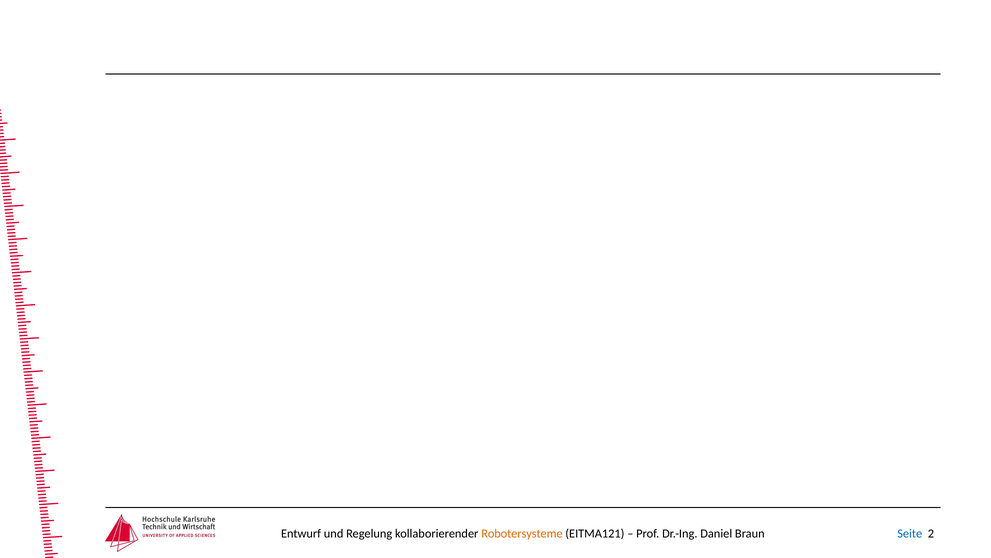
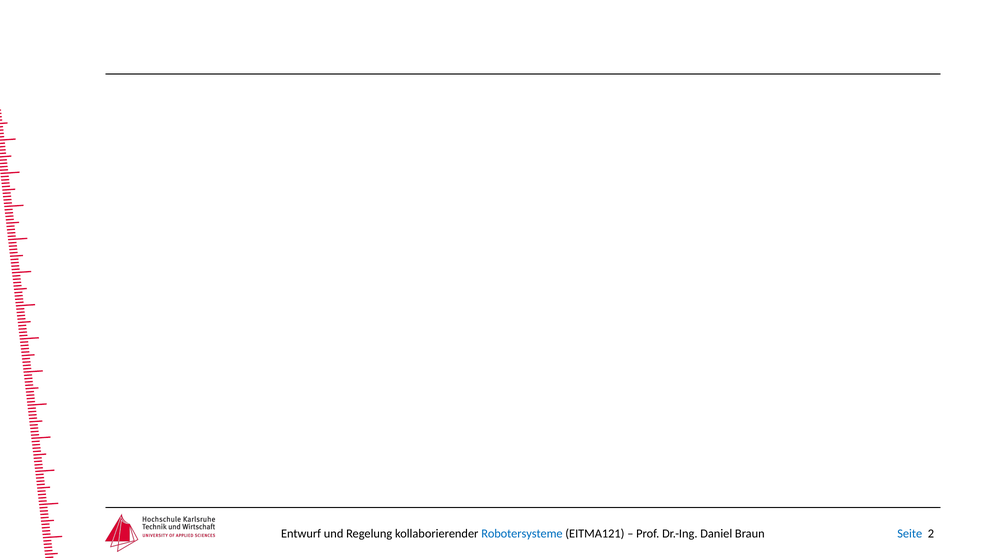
Robotersysteme colour: orange -> blue
